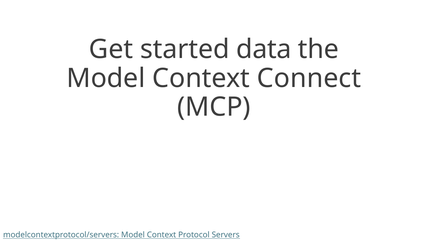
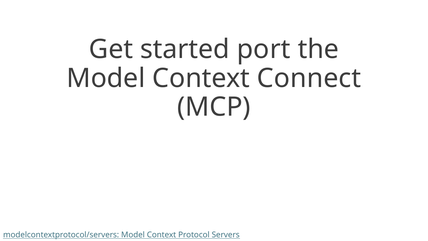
data: data -> port
